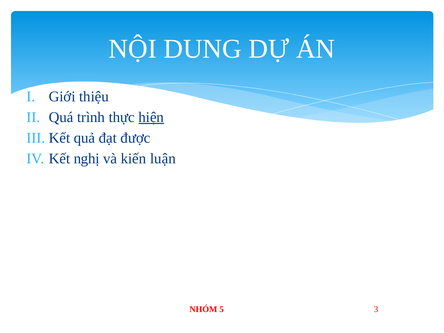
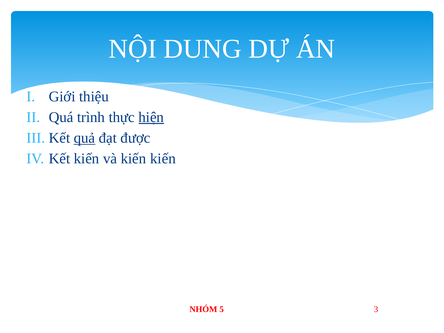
quả underline: none -> present
Kết nghị: nghị -> kiến
kiến luận: luận -> kiến
